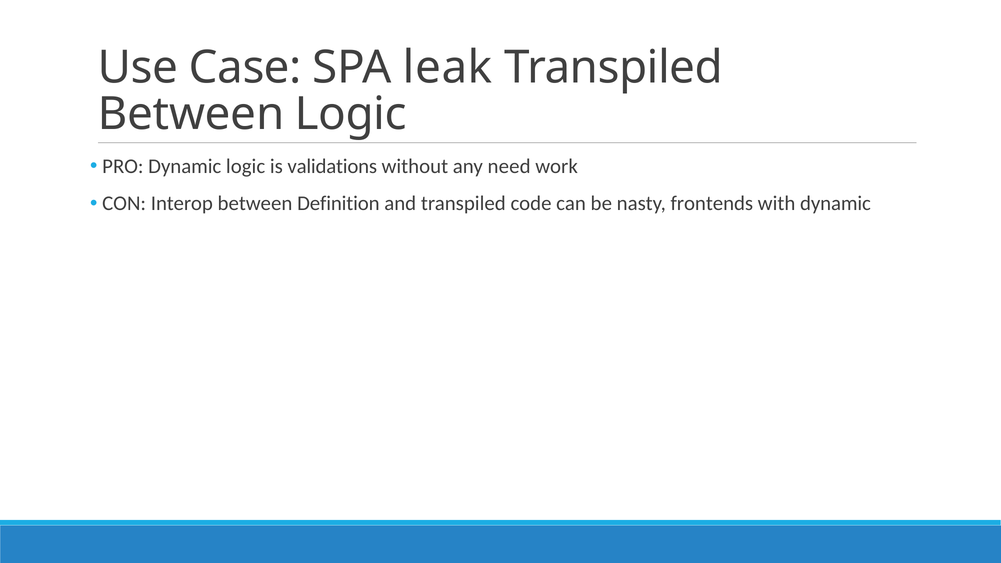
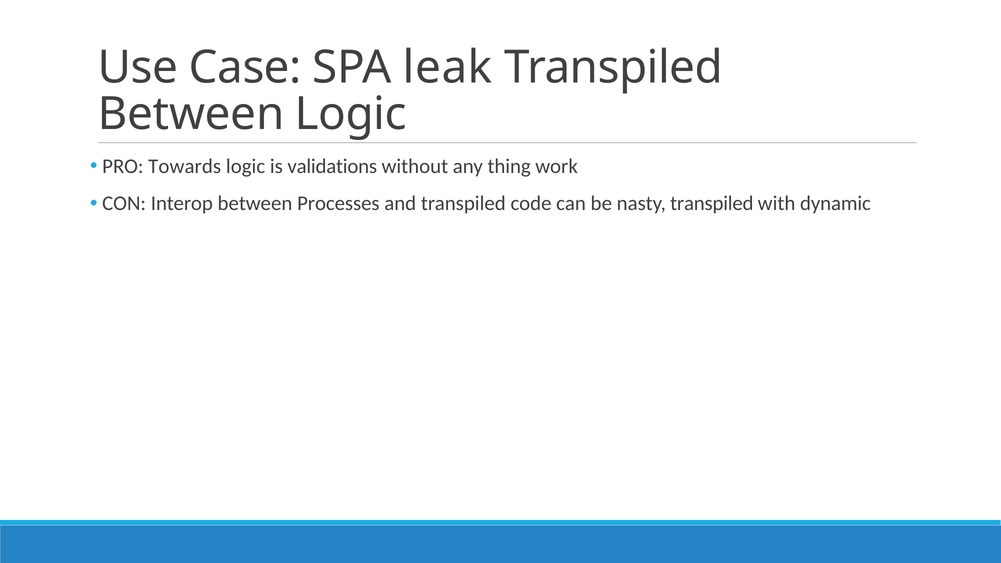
PRO Dynamic: Dynamic -> Towards
need: need -> thing
Definition: Definition -> Processes
nasty frontends: frontends -> transpiled
